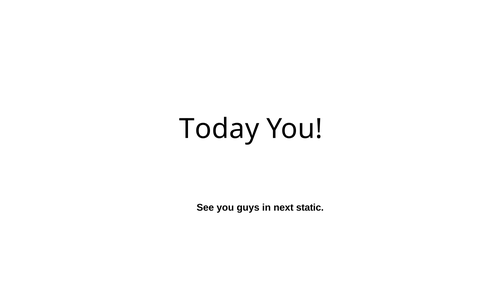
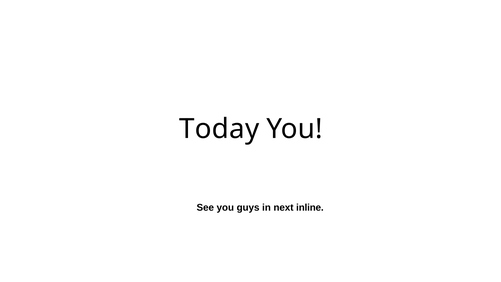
static: static -> inline
